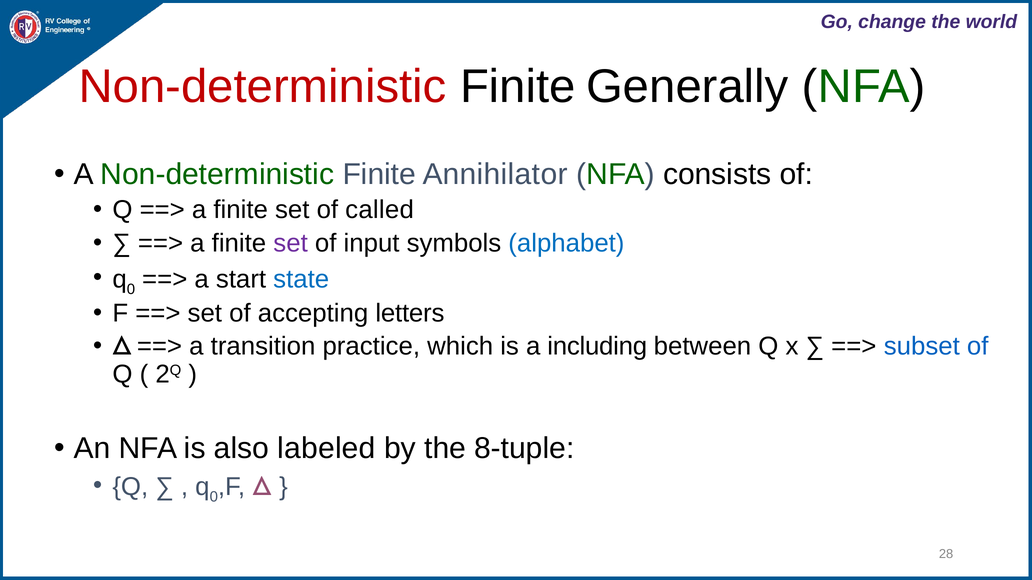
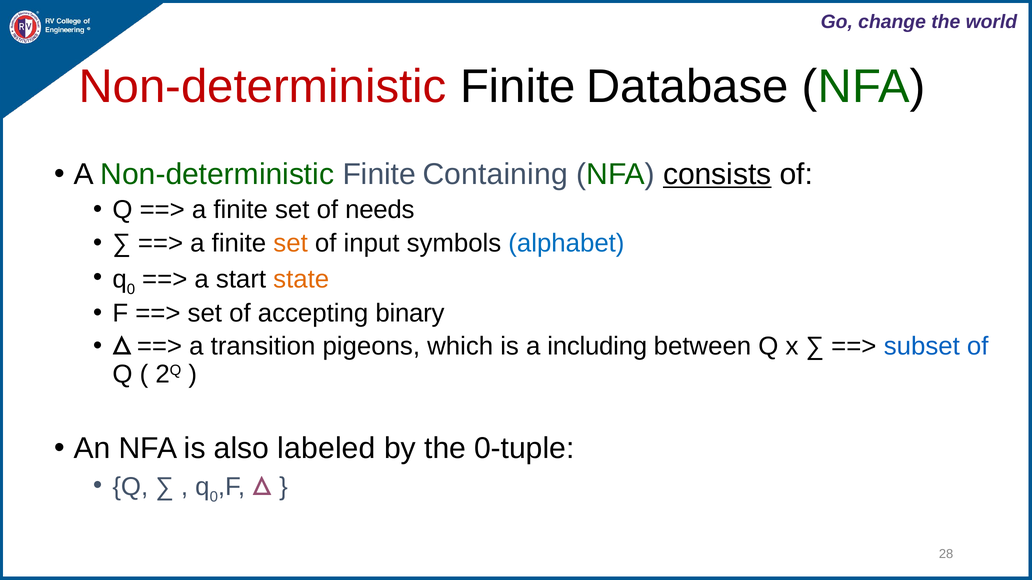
Generally: Generally -> Database
Annihilator: Annihilator -> Containing
consists underline: none -> present
called: called -> needs
set at (291, 243) colour: purple -> orange
state colour: blue -> orange
letters: letters -> binary
practice: practice -> pigeons
8-tuple: 8-tuple -> 0-tuple
